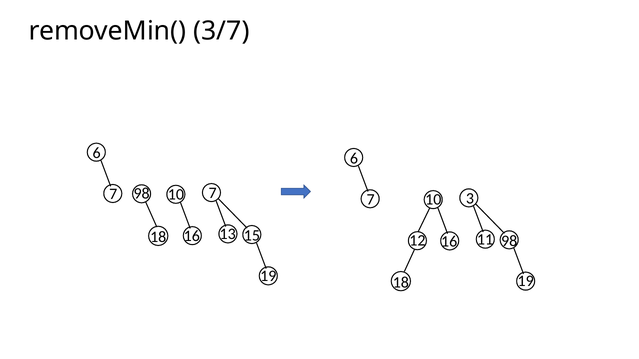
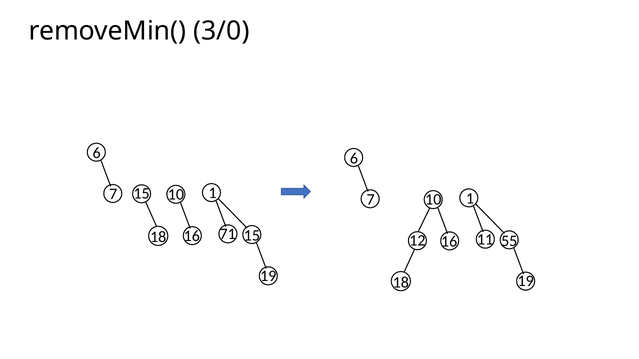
3/7: 3/7 -> 3/0
7 98: 98 -> 15
7 at (213, 193): 7 -> 1
3 at (470, 199): 3 -> 1
13: 13 -> 71
11 98: 98 -> 55
